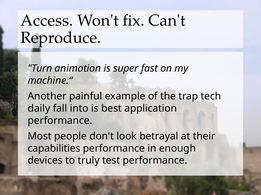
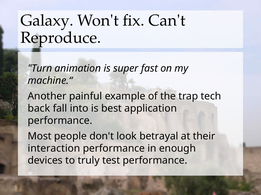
Access: Access -> Galaxy
daily: daily -> back
capabilities: capabilities -> interaction
